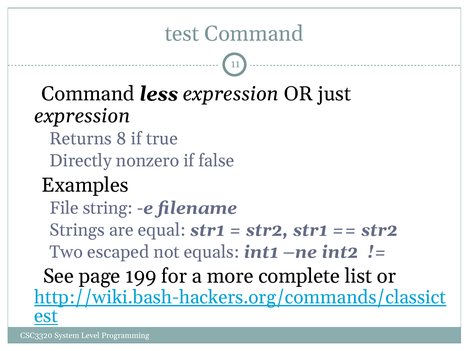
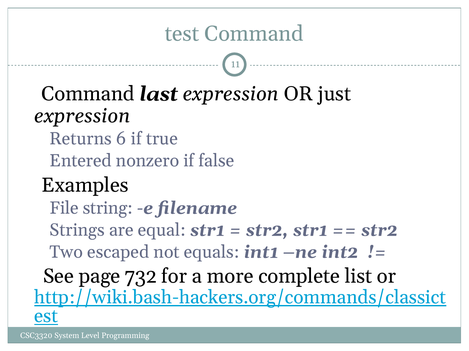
less: less -> last
8: 8 -> 6
Directly: Directly -> Entered
199: 199 -> 732
